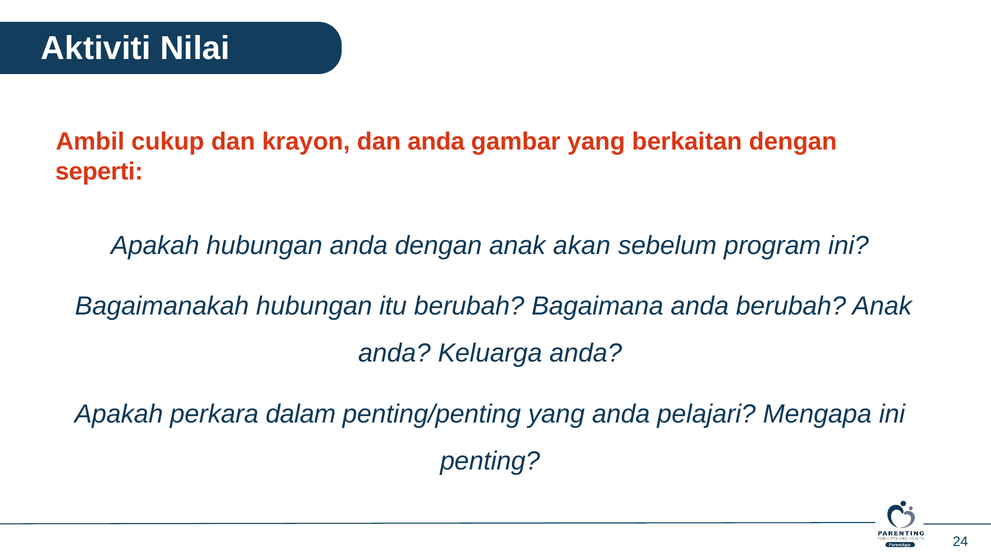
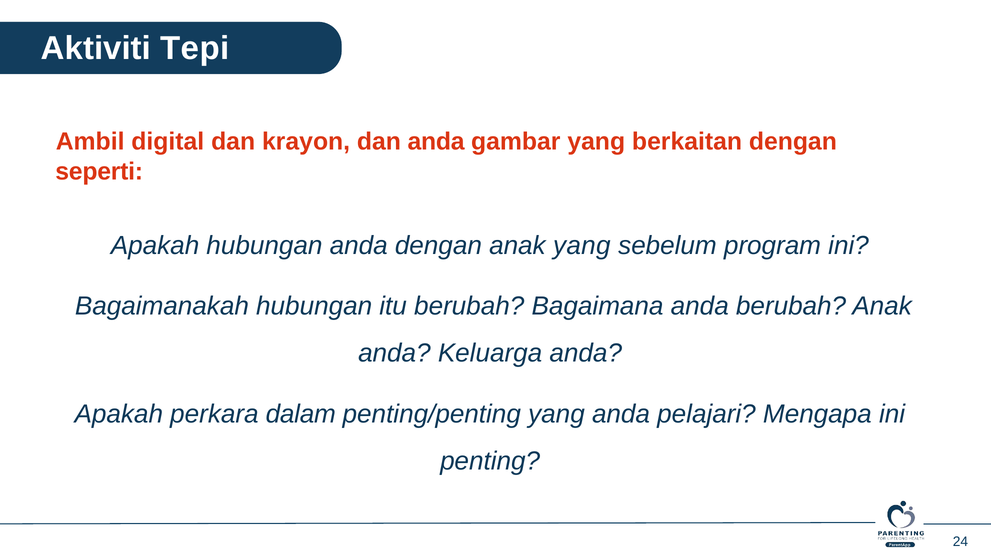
Nilai: Nilai -> Tepi
cukup: cukup -> digital
anak akan: akan -> yang
